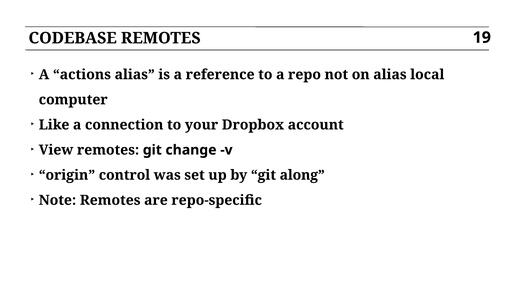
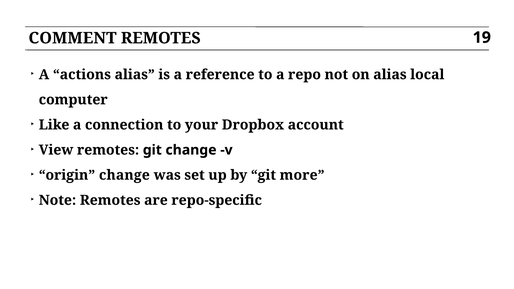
CODEBASE: CODEBASE -> COMMENT
origin control: control -> change
along: along -> more
